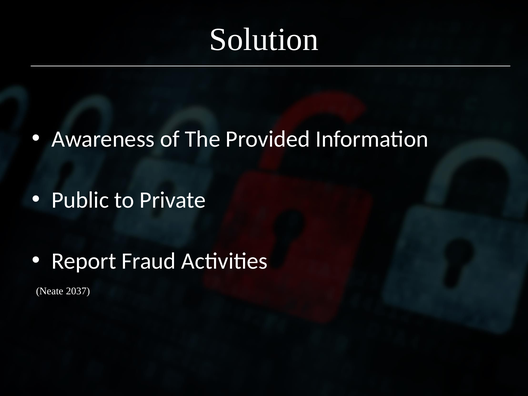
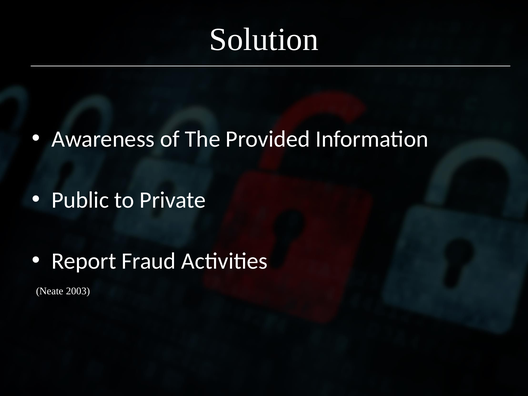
2037: 2037 -> 2003
